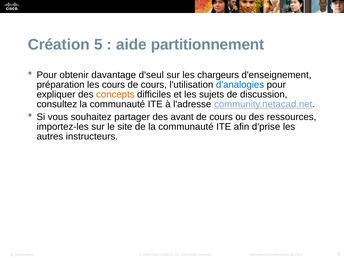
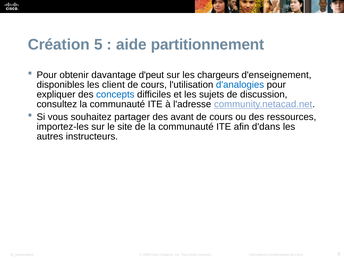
d'seul: d'seul -> d'peut
préparation: préparation -> disponibles
les cours: cours -> client
concepts colour: orange -> blue
d'prise: d'prise -> d'dans
